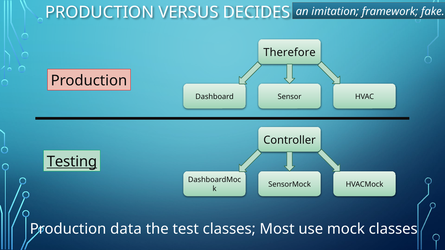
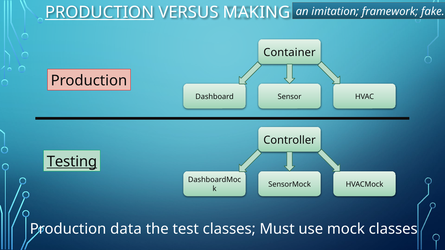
PRODUCTION at (100, 12) underline: none -> present
DECIDES: DECIDES -> MAKING
Therefore: Therefore -> Container
Most: Most -> Must
